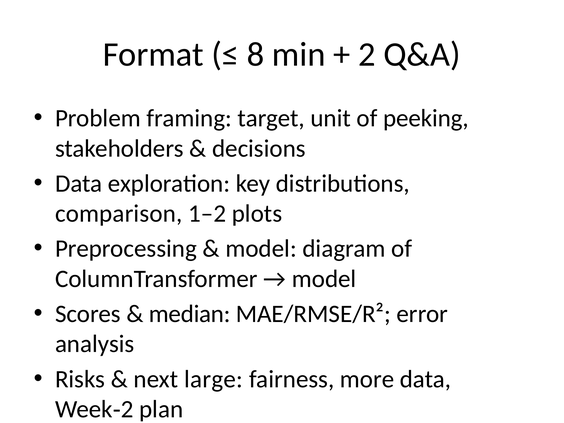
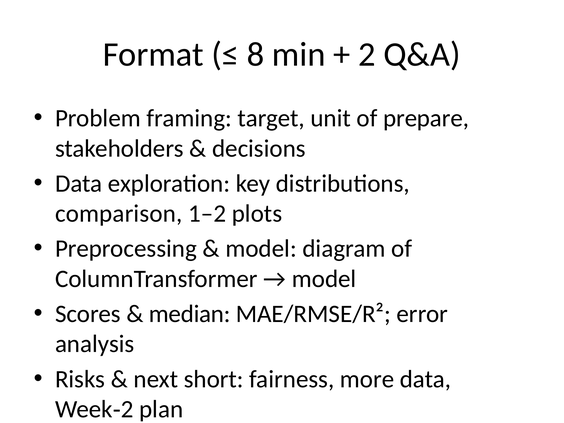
peeking: peeking -> prepare
large: large -> short
